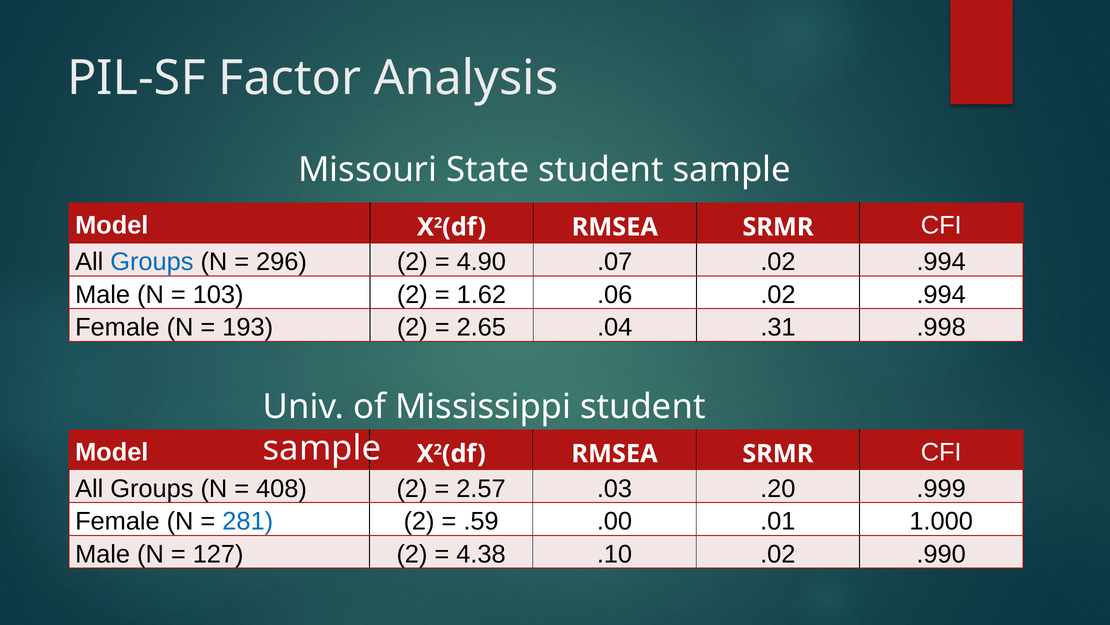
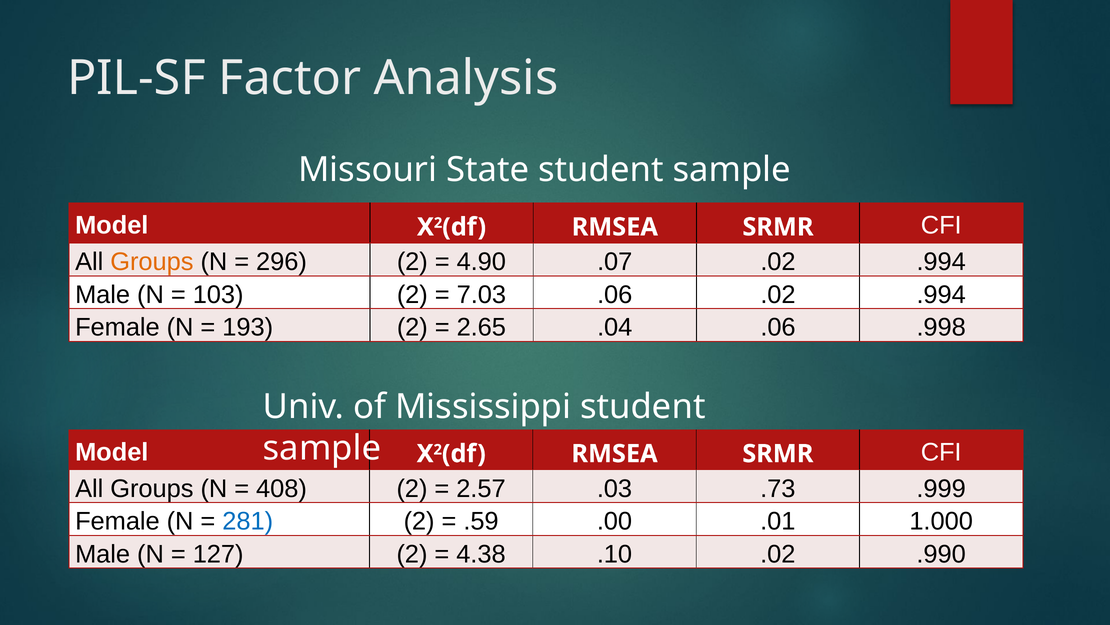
Groups at (152, 262) colour: blue -> orange
1.62: 1.62 -> 7.03
.04 .31: .31 -> .06
.20: .20 -> .73
